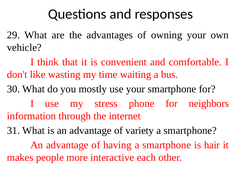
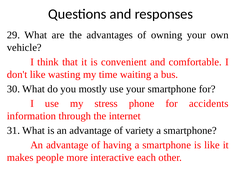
neighbors: neighbors -> accidents
is hair: hair -> like
